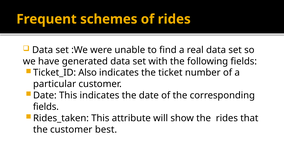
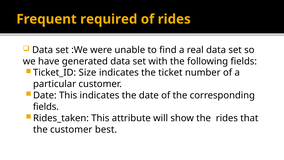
schemes: schemes -> required
Also: Also -> Size
